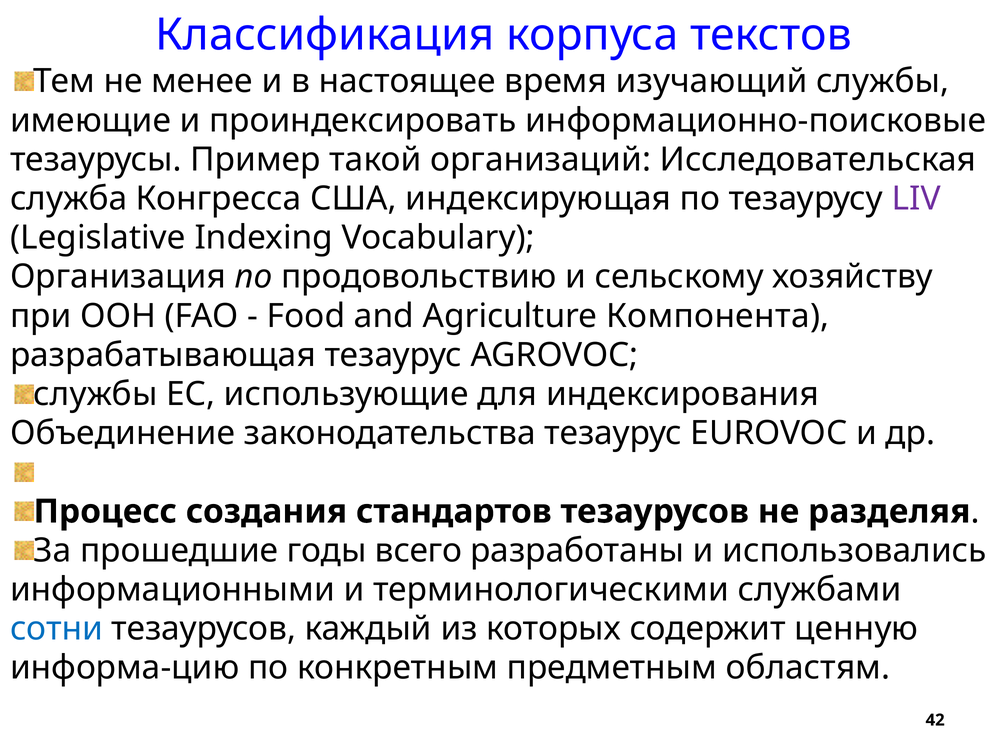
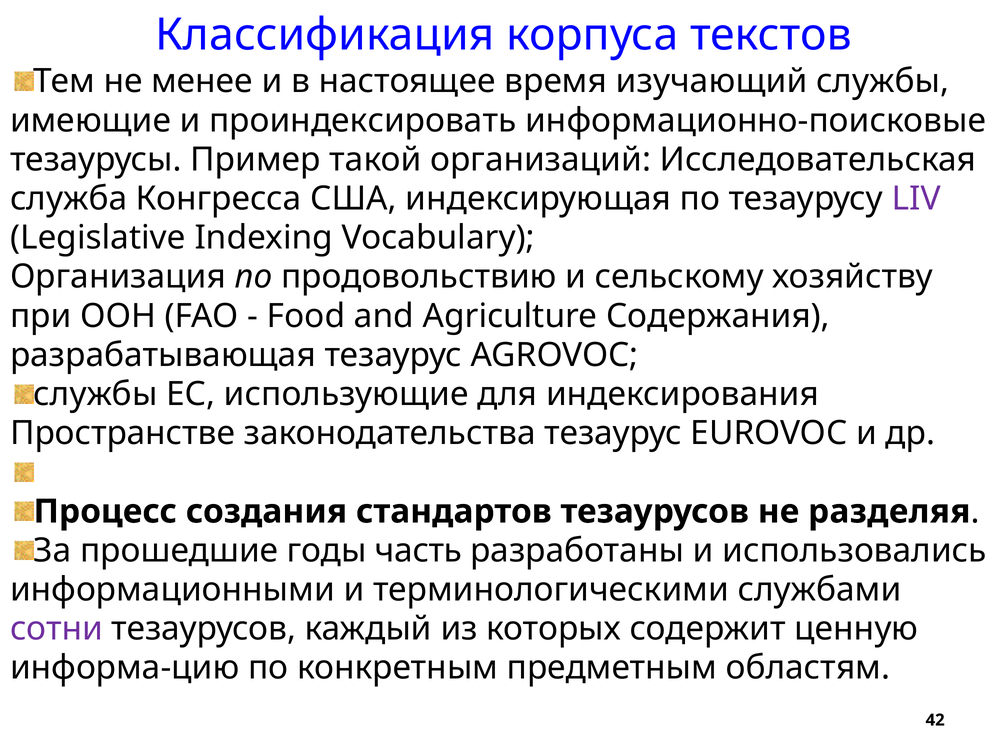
Компонента: Компонента -> Содержания
Объединение: Объединение -> Пространстве
всего: всего -> часть
сотни colour: blue -> purple
